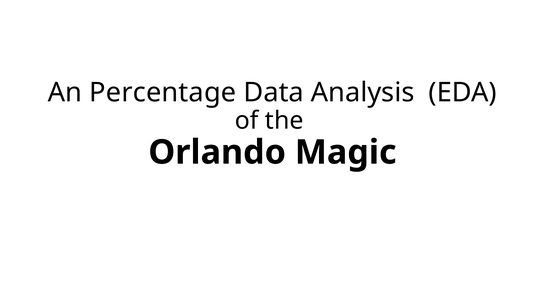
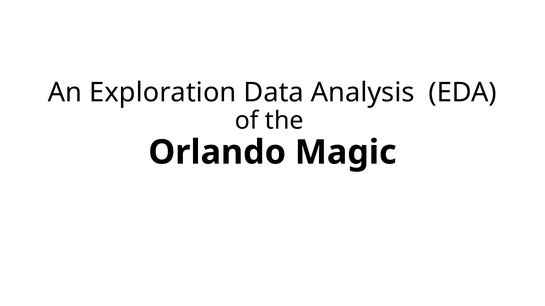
Percentage: Percentage -> Exploration
